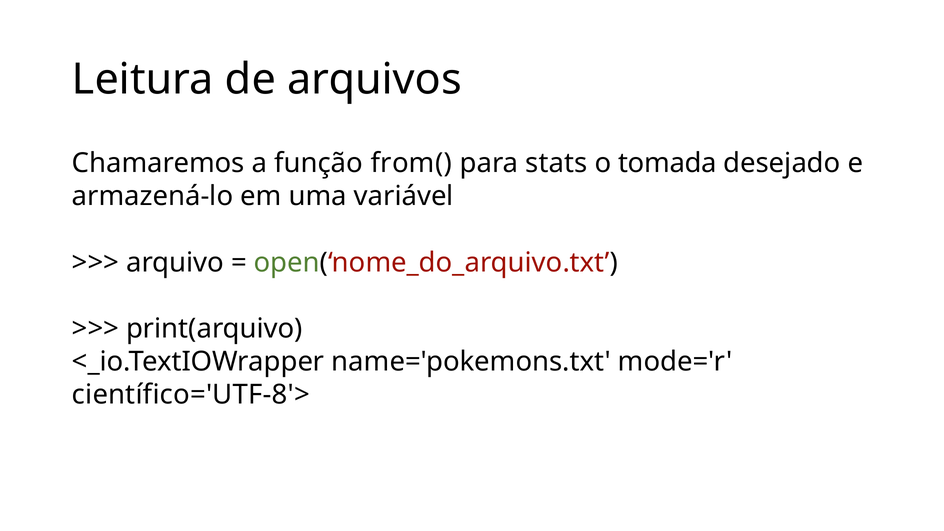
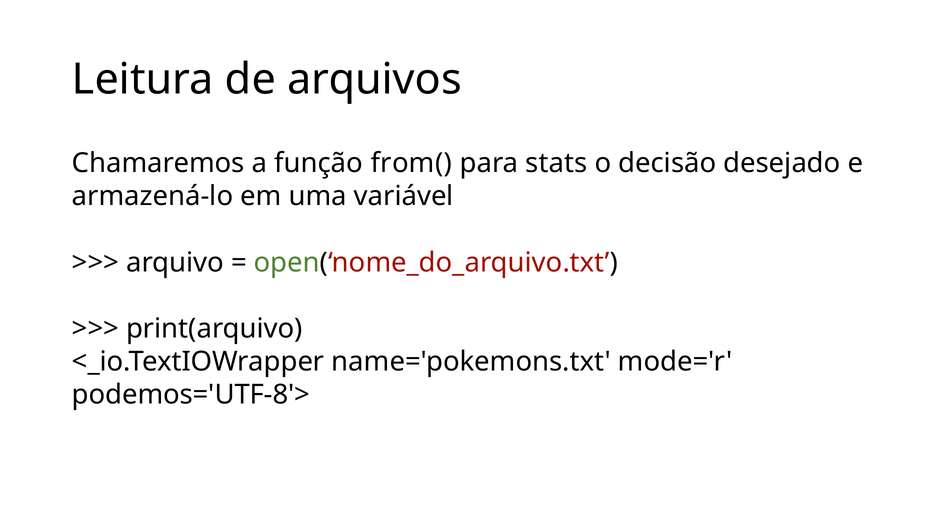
tomada: tomada -> decisão
científico='UTF-8'>: científico='UTF-8'> -> podemos='UTF-8'>
